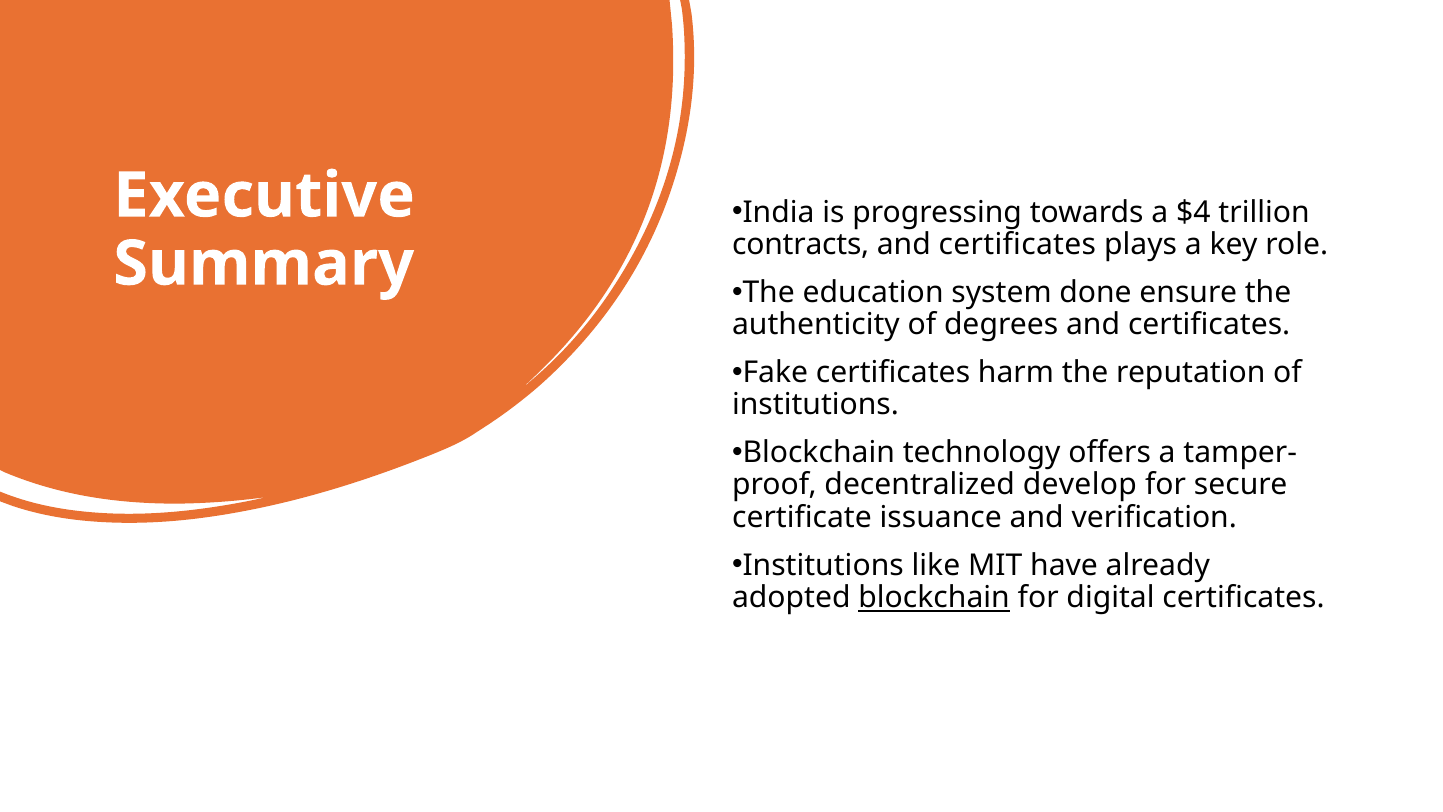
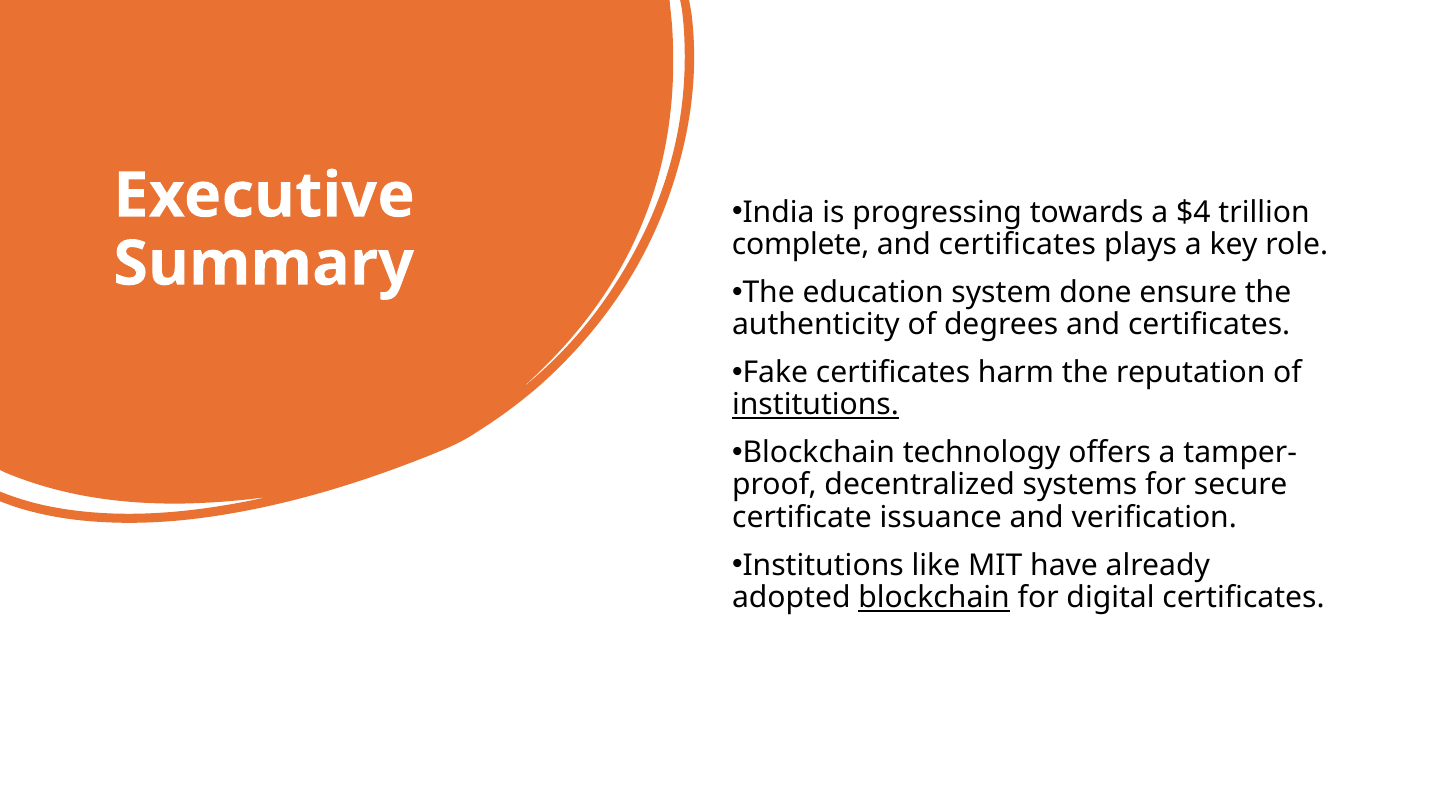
contracts: contracts -> complete
institutions at (816, 405) underline: none -> present
develop: develop -> systems
